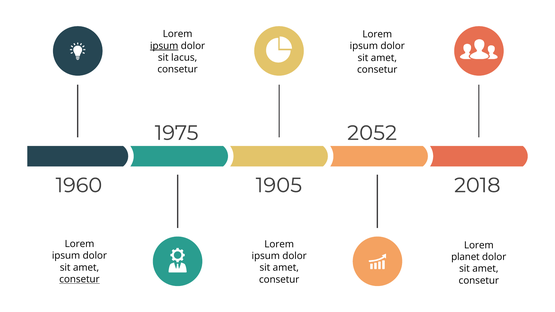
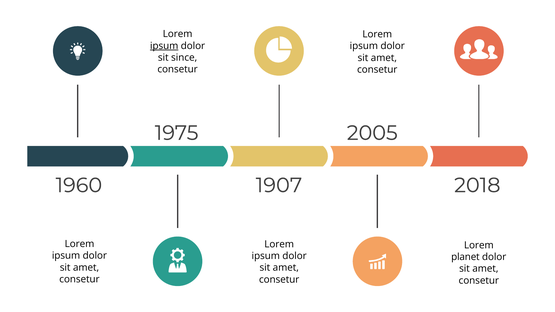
lacus: lacus -> since
2052: 2052 -> 2005
1905: 1905 -> 1907
consetur at (79, 279) underline: present -> none
